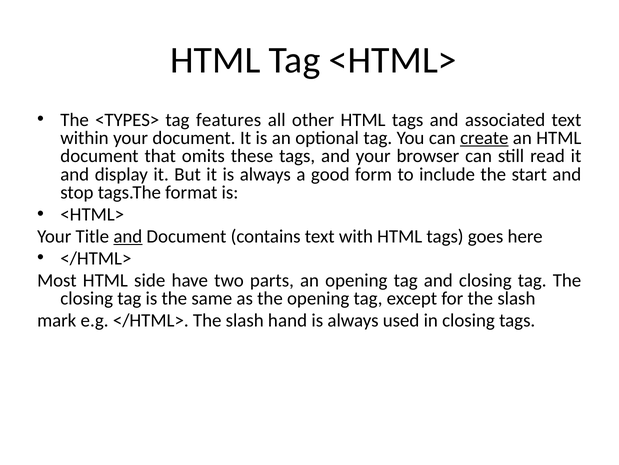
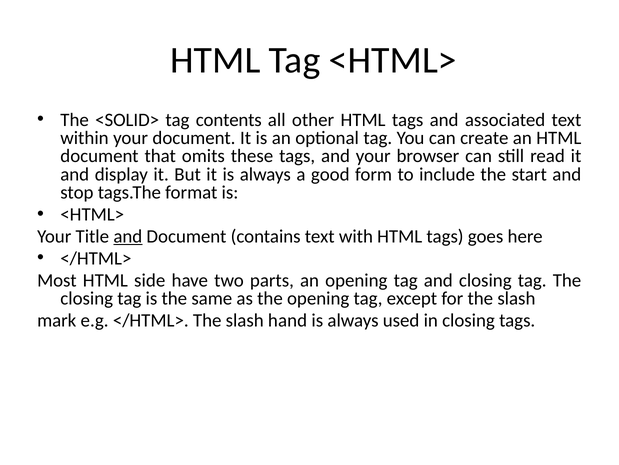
<TYPES>: <TYPES> -> <SOLID>
features: features -> contents
create underline: present -> none
